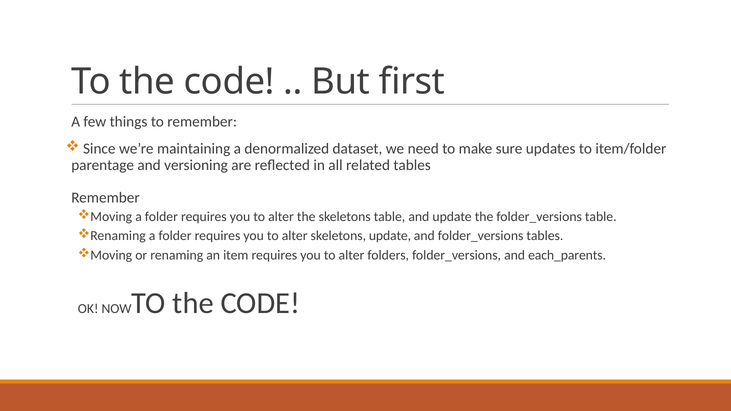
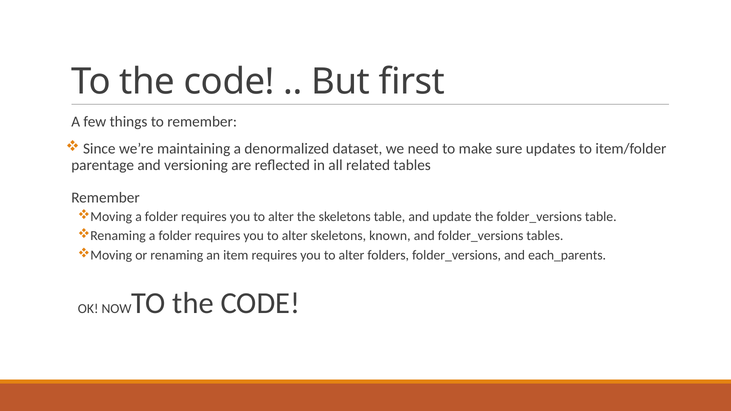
skeletons update: update -> known
